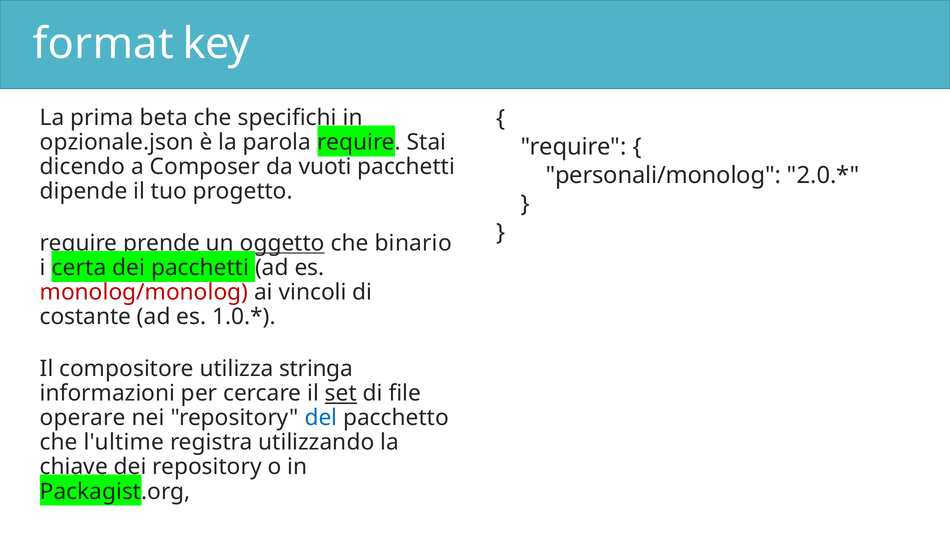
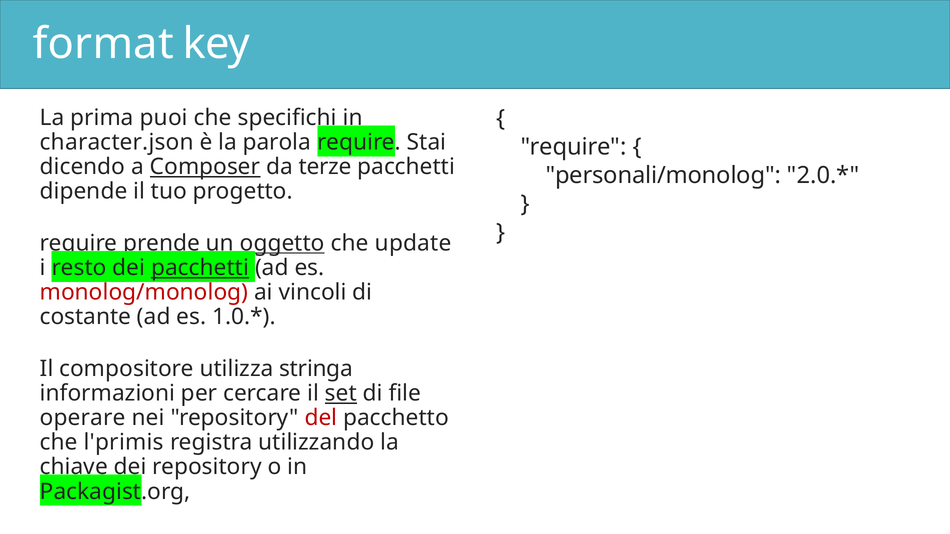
beta: beta -> puoi
opzionale.json: opzionale.json -> character.json
Composer underline: none -> present
vuoti: vuoti -> terze
binario: binario -> update
certa: certa -> resto
pacchetti at (200, 268) underline: none -> present
del colour: blue -> red
l'ultime: l'ultime -> l'primis
